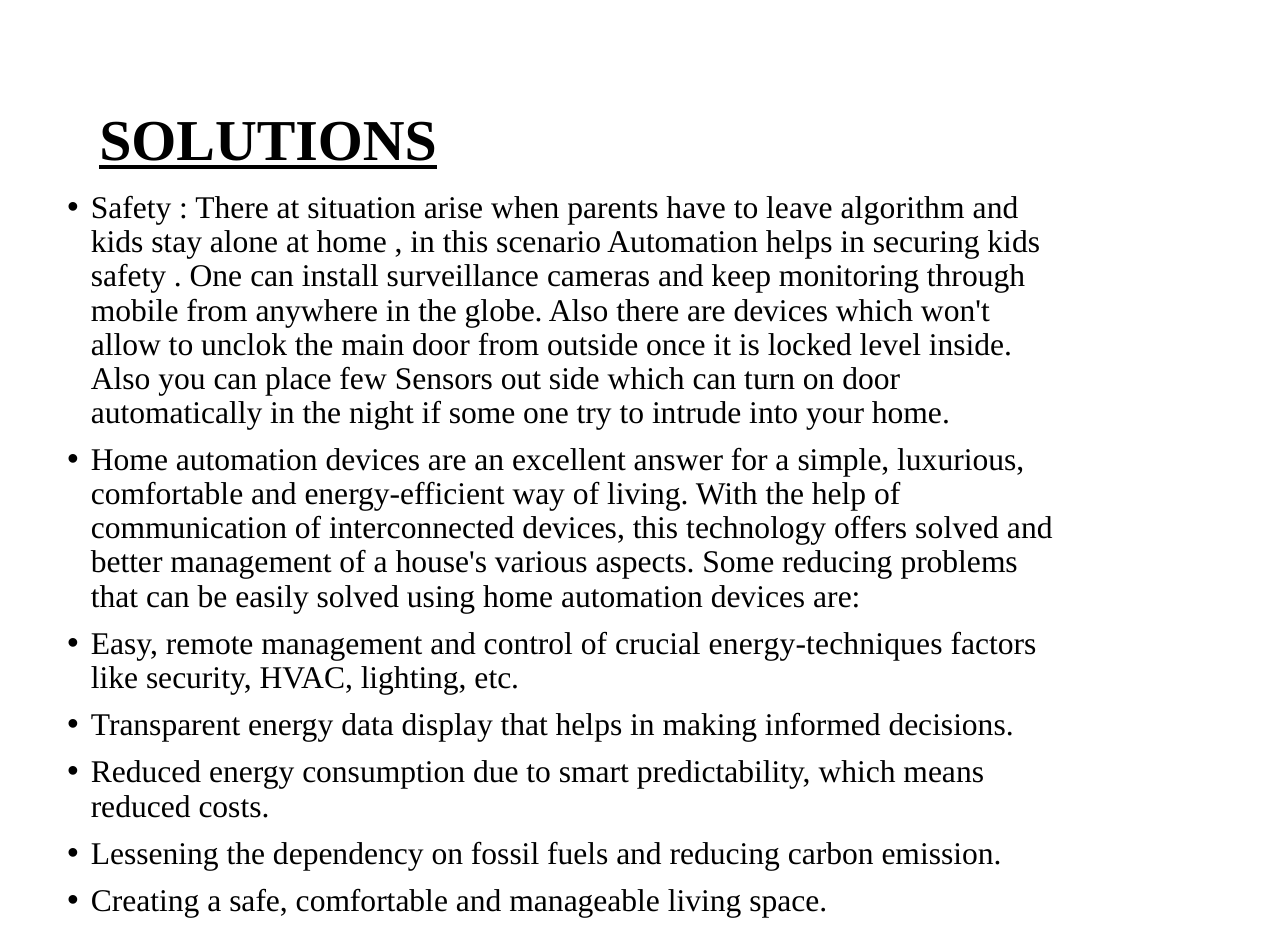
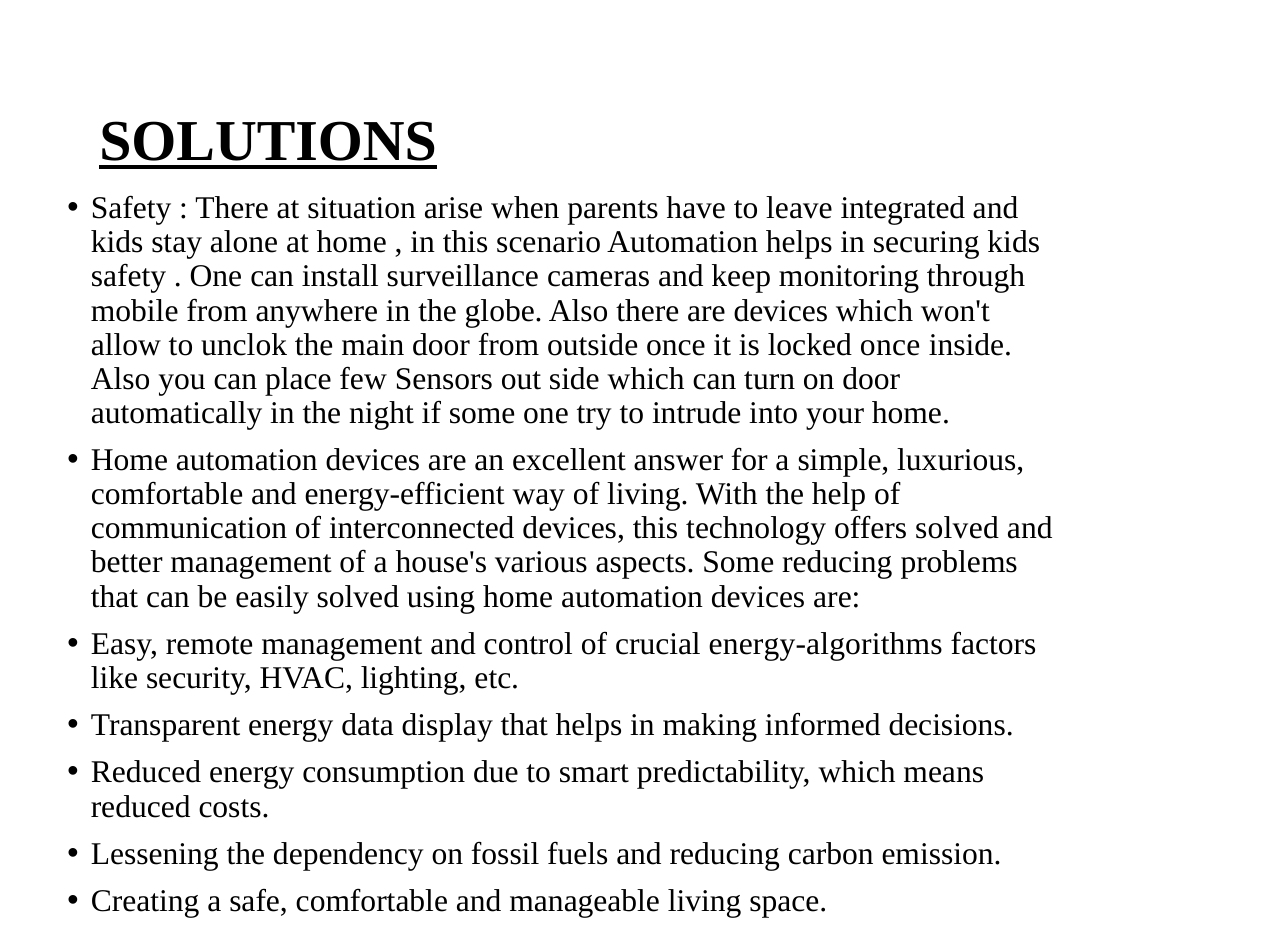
algorithm: algorithm -> integrated
locked level: level -> once
energy-techniques: energy-techniques -> energy-algorithms
